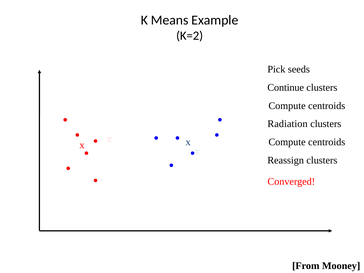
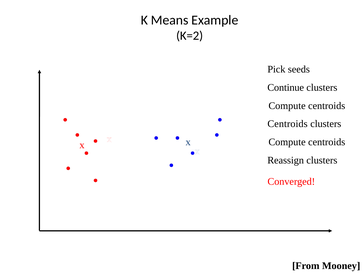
Radiation at (288, 124): Radiation -> Centroids
